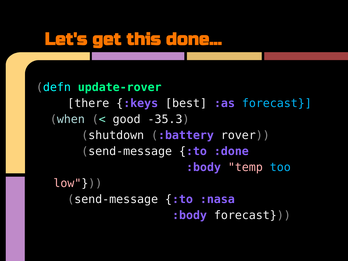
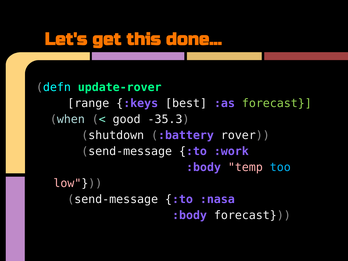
there: there -> range
forecast at (277, 103) colour: light blue -> light green
:done: :done -> :work
